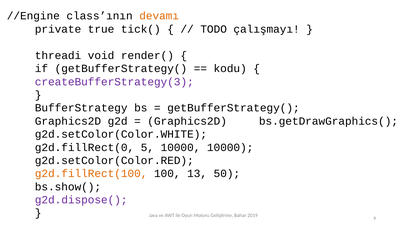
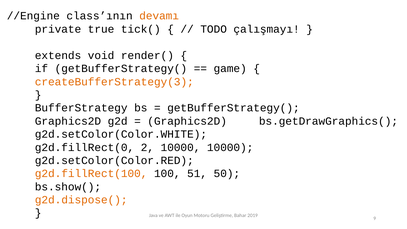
threadi: threadi -> extends
kodu: kodu -> game
createBufferStrategy(3 colour: purple -> orange
5: 5 -> 2
13: 13 -> 51
g2d.dispose( colour: purple -> orange
